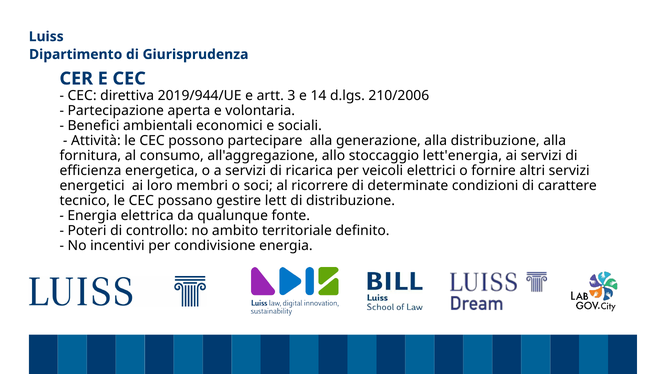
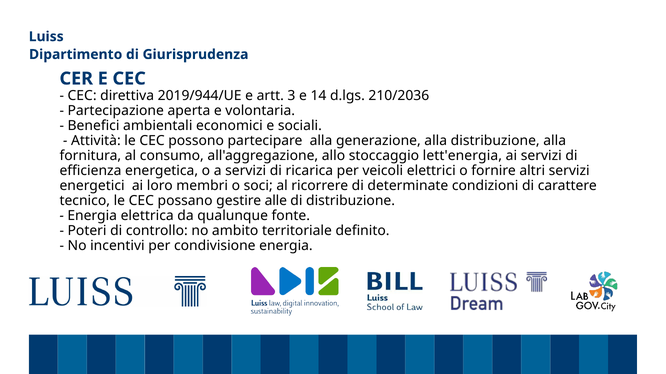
210/2006: 210/2006 -> 210/2036
lett: lett -> alle
